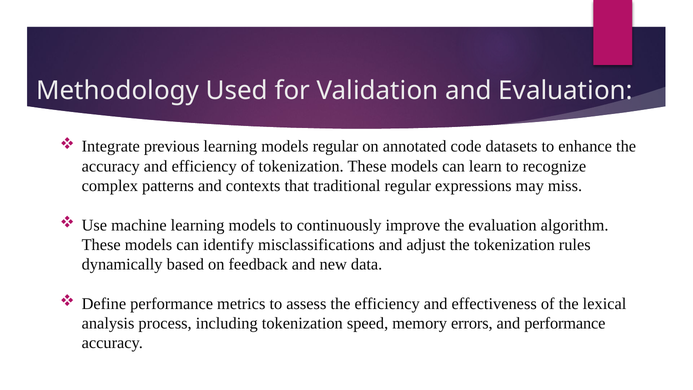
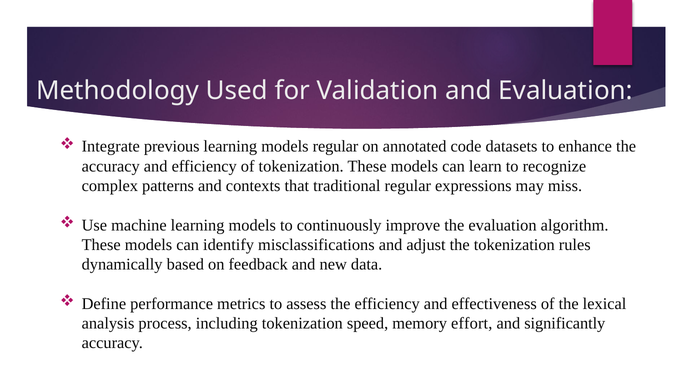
errors: errors -> effort
and performance: performance -> significantly
